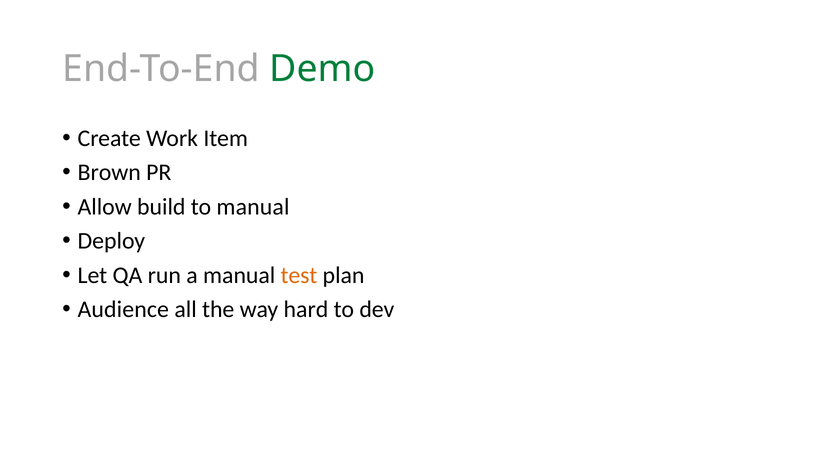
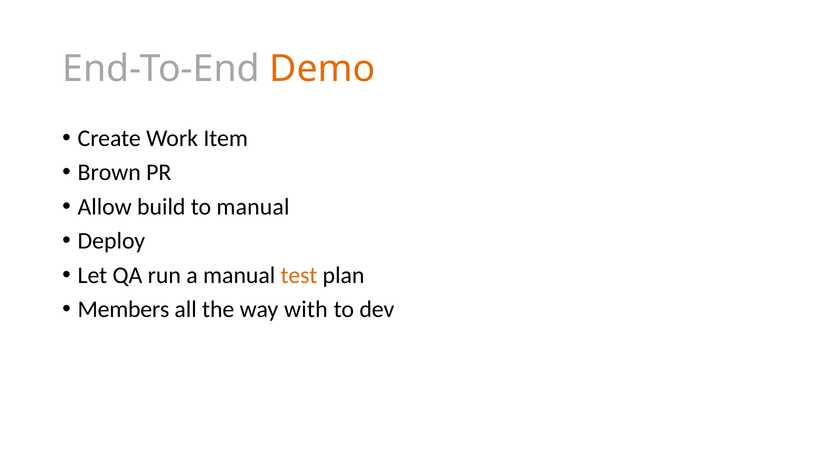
Demo colour: green -> orange
Audience: Audience -> Members
hard: hard -> with
